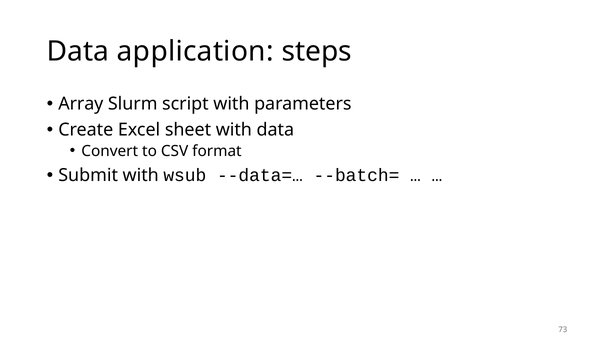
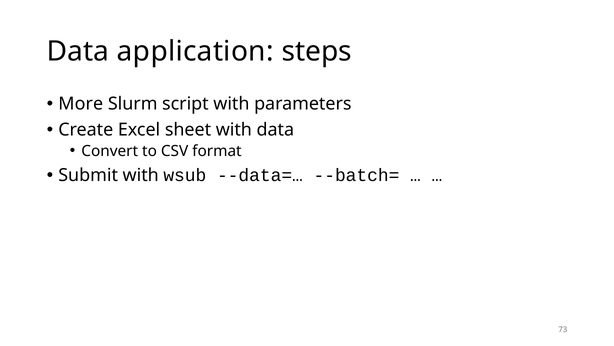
Array: Array -> More
